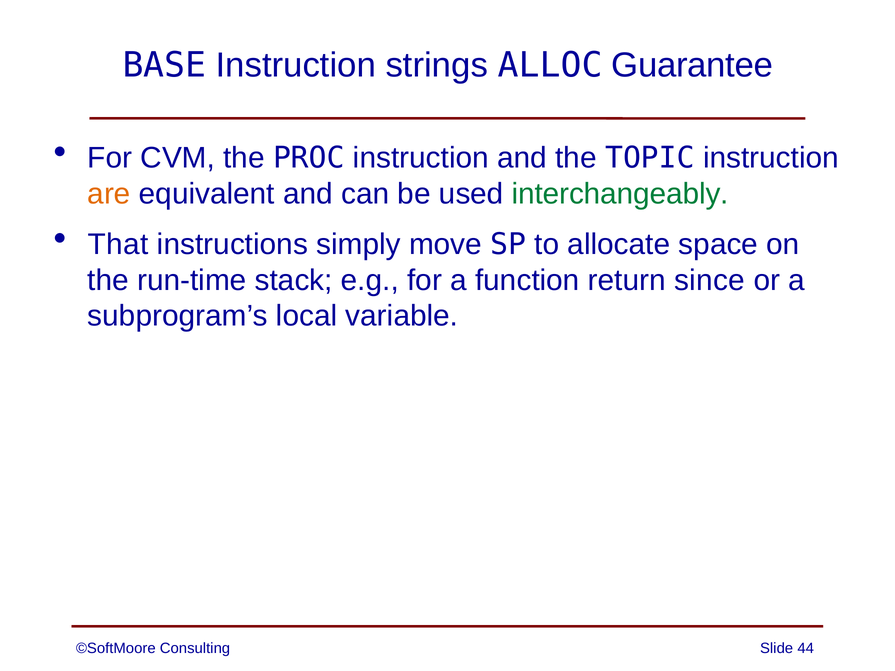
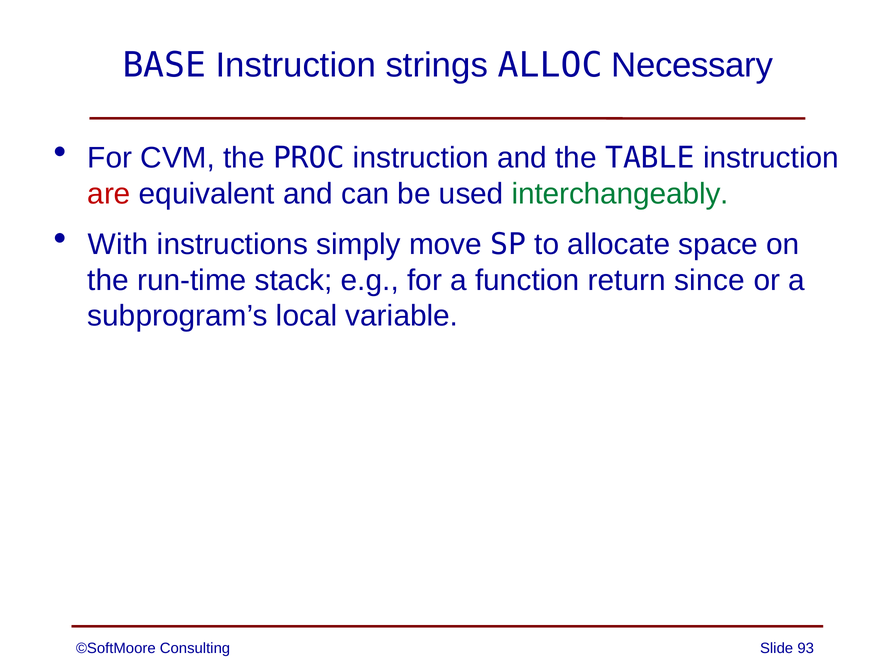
Guarantee: Guarantee -> Necessary
TOPIC: TOPIC -> TABLE
are colour: orange -> red
That: That -> With
44: 44 -> 93
